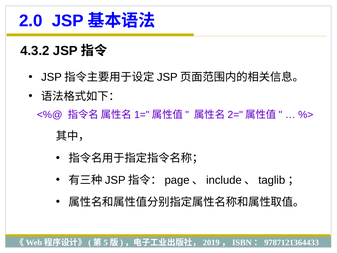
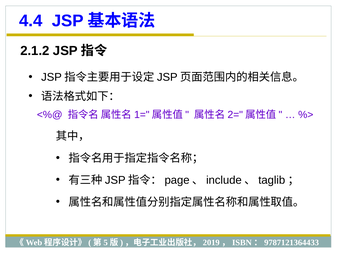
2.0: 2.0 -> 4.4
4.3.2: 4.3.2 -> 2.1.2
